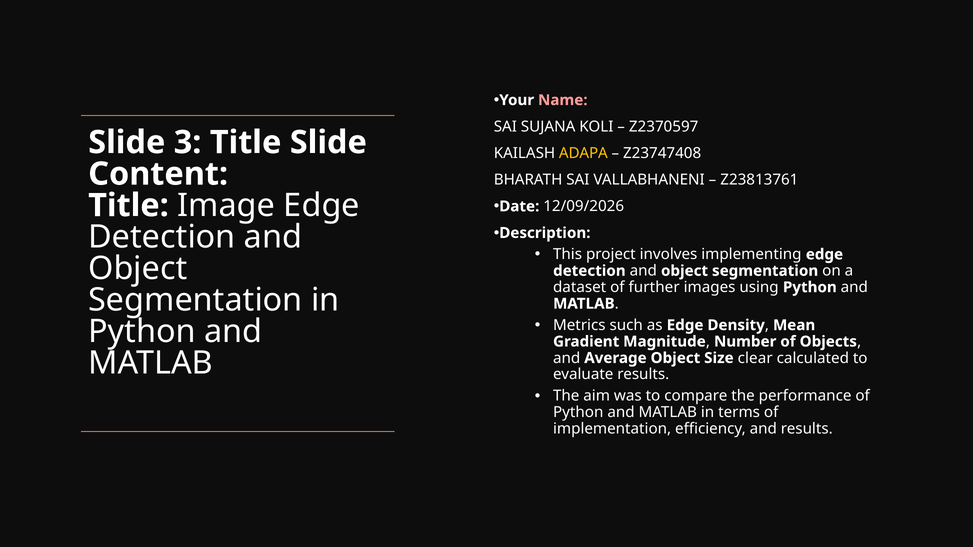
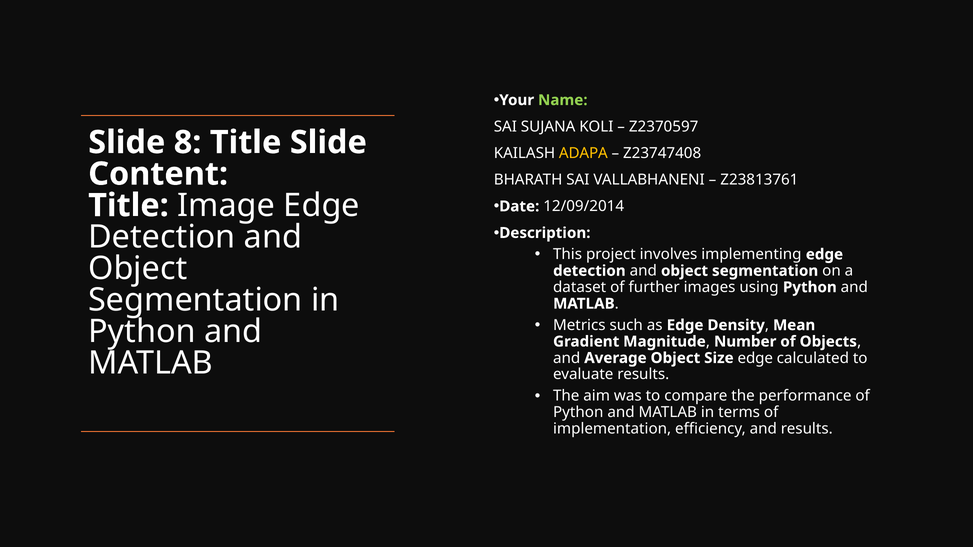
Name colour: pink -> light green
3: 3 -> 8
12/09/2026: 12/09/2026 -> 12/09/2014
Size clear: clear -> edge
